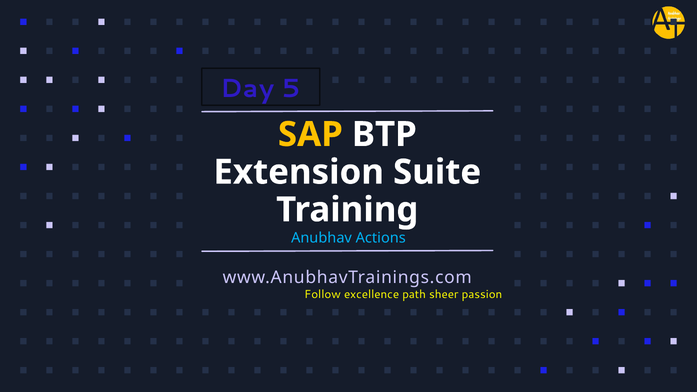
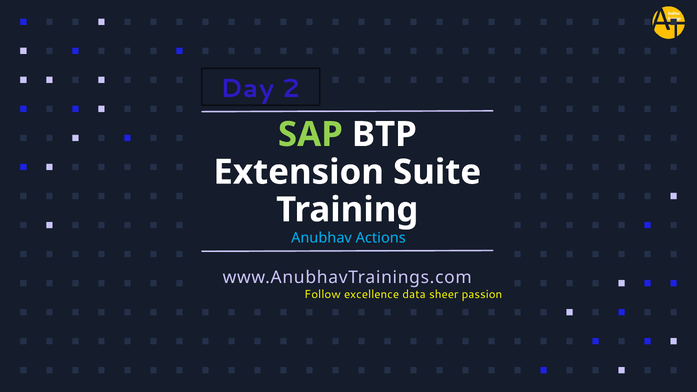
5: 5 -> 2
SAP colour: yellow -> light green
path: path -> data
